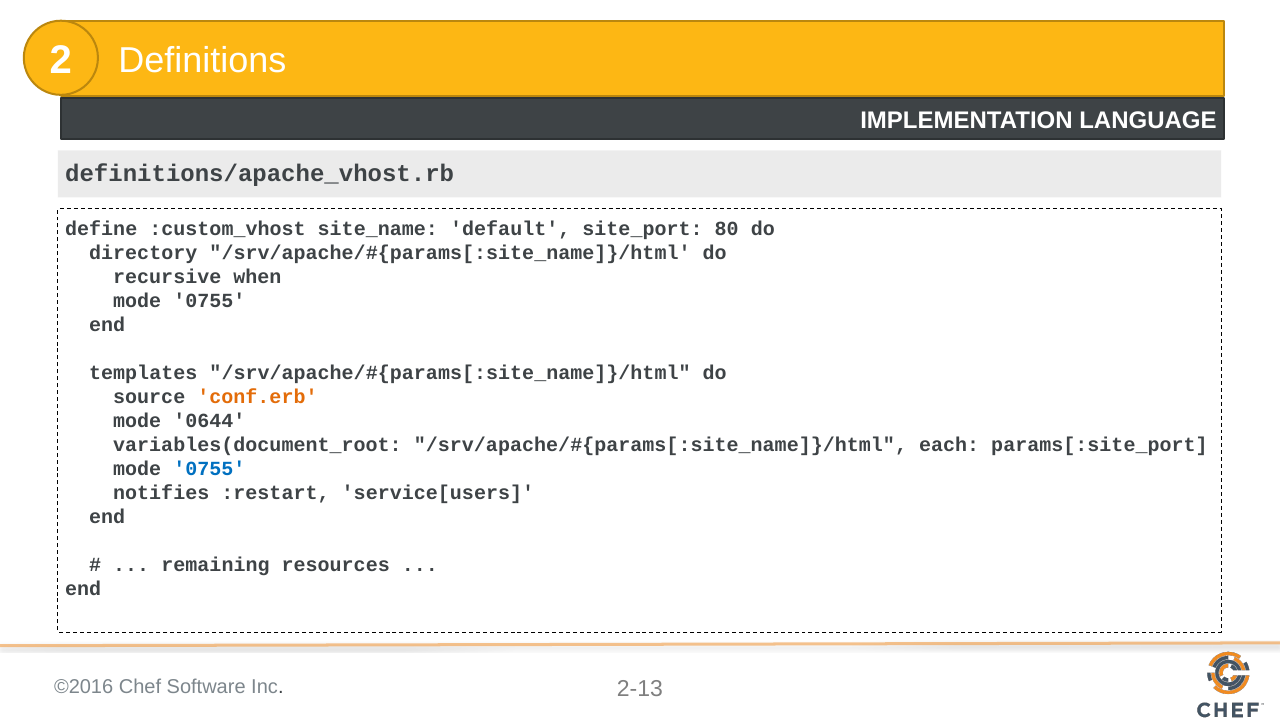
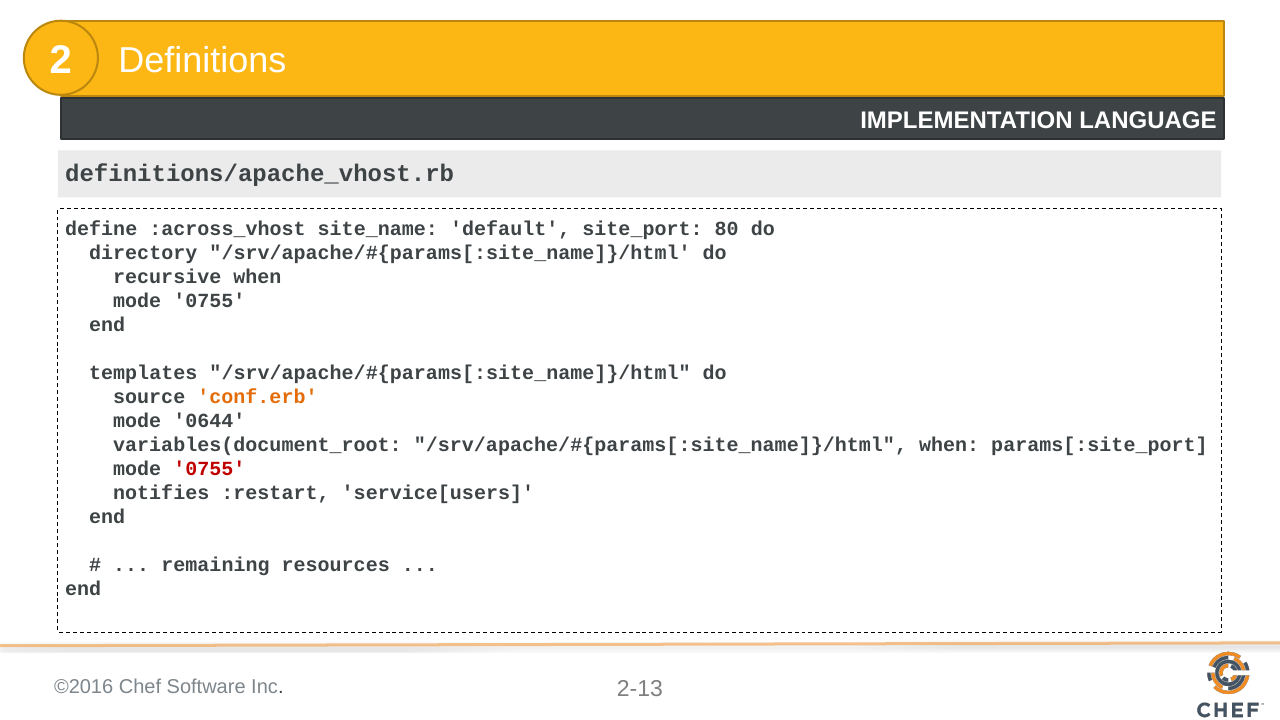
:custom_vhost: :custom_vhost -> :across_vhost
each at (949, 445): each -> when
0755 at (209, 469) colour: blue -> red
